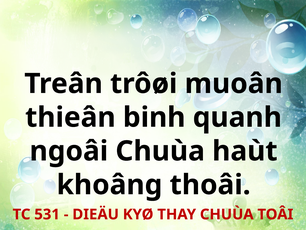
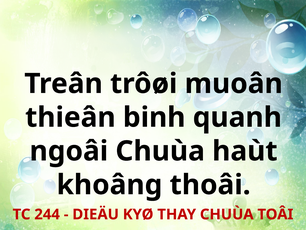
531: 531 -> 244
